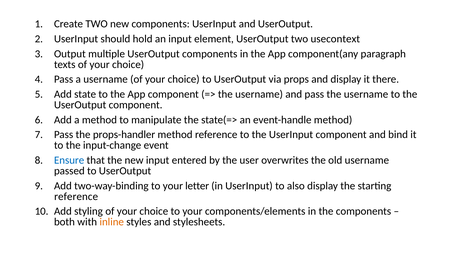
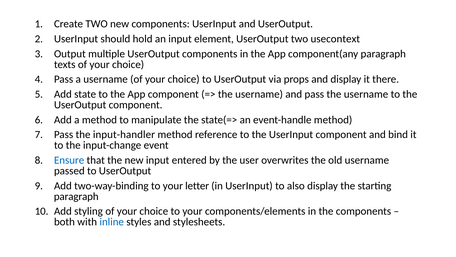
props-handler: props-handler -> input-handler
reference at (76, 196): reference -> paragraph
inline colour: orange -> blue
